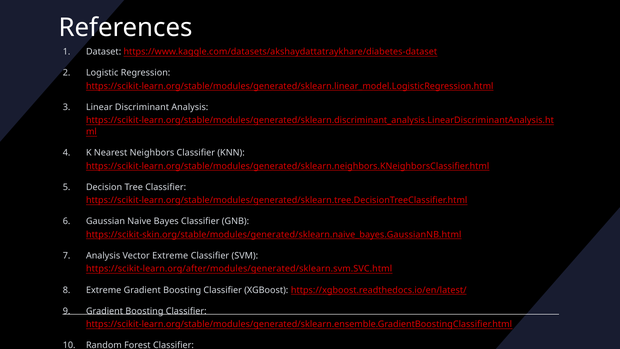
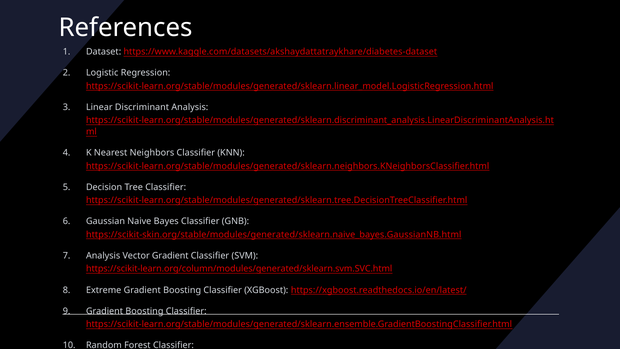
Vector Extreme: Extreme -> Gradient
https://scikit-learn.org/after/modules/generated/sklearn.svm.SVC.html: https://scikit-learn.org/after/modules/generated/sklearn.svm.SVC.html -> https://scikit-learn.org/column/modules/generated/sklearn.svm.SVC.html
